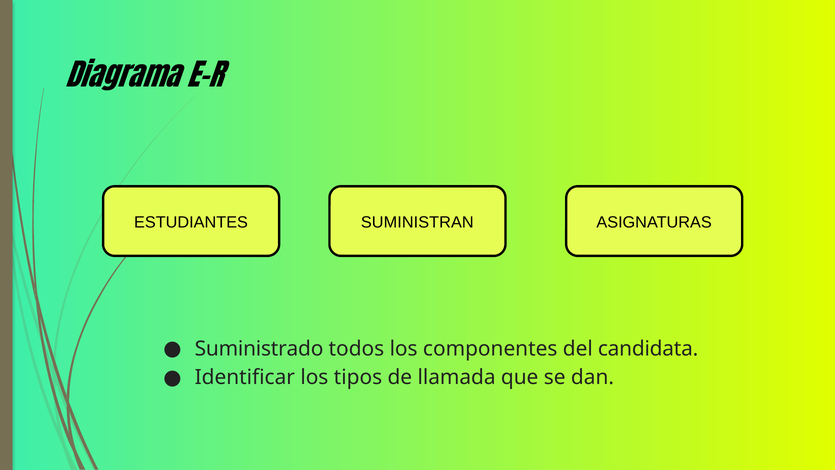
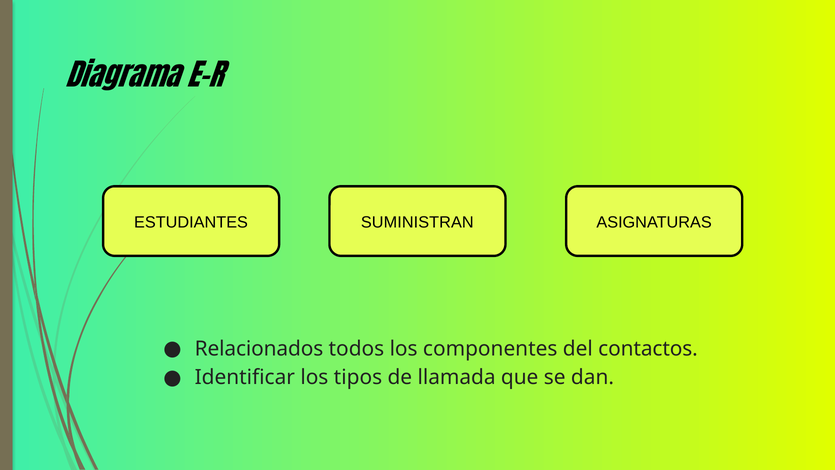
Suministrado: Suministrado -> Relacionados
candidata: candidata -> contactos
